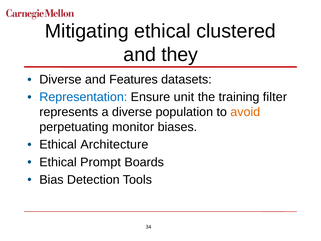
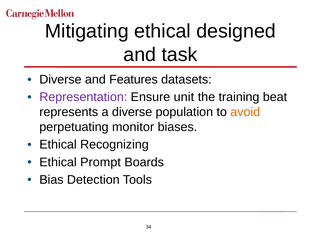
clustered: clustered -> designed
they: they -> task
Representation colour: blue -> purple
filter: filter -> beat
Architecture: Architecture -> Recognizing
